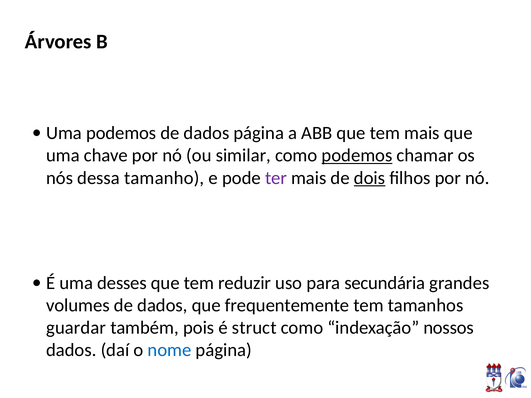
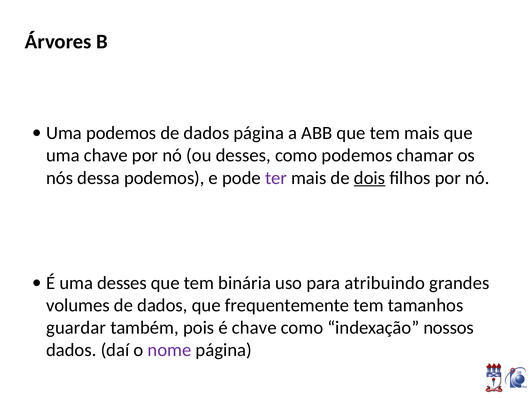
ou similar: similar -> desses
podemos at (357, 156) underline: present -> none
dessa tamanho: tamanho -> podemos
reduzir: reduzir -> binária
secundária: secundária -> atribuindo
é struct: struct -> chave
nome colour: blue -> purple
